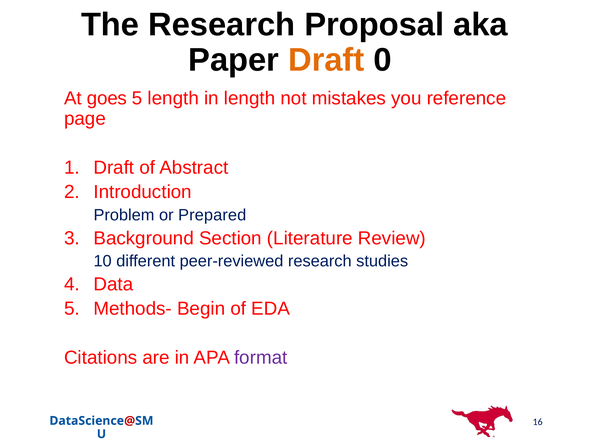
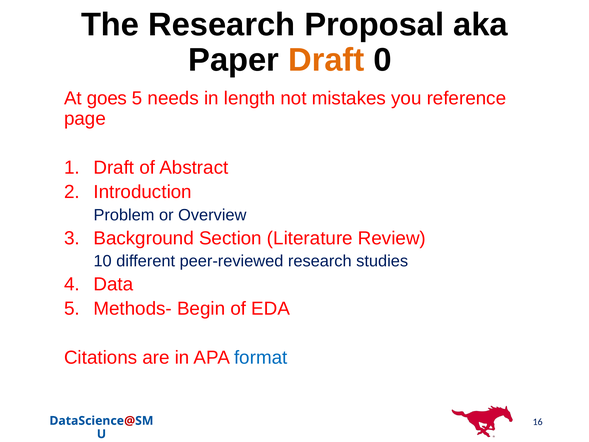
5 length: length -> needs
Prepared: Prepared -> Overview
format colour: purple -> blue
